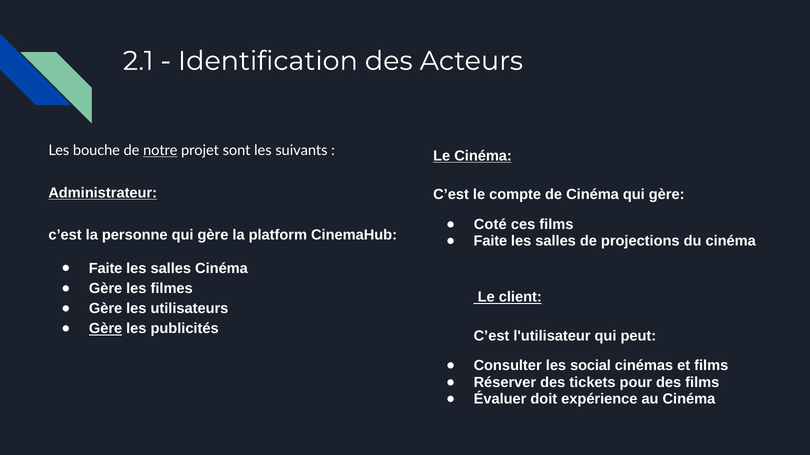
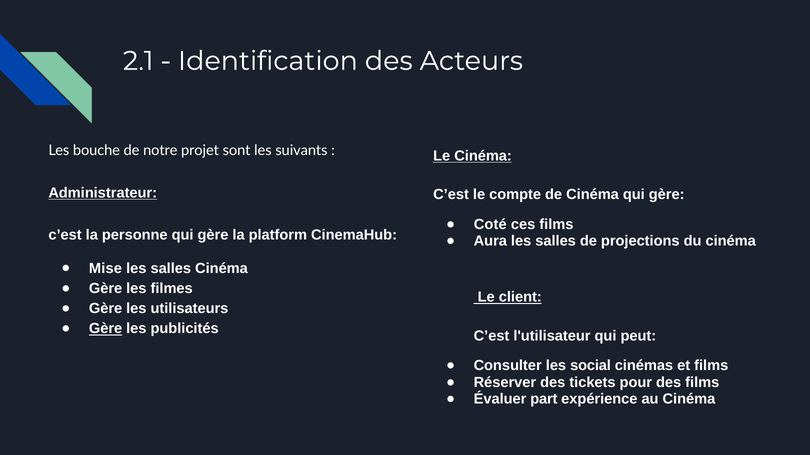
notre underline: present -> none
Faite at (490, 241): Faite -> Aura
Faite at (106, 269): Faite -> Mise
doit: doit -> part
